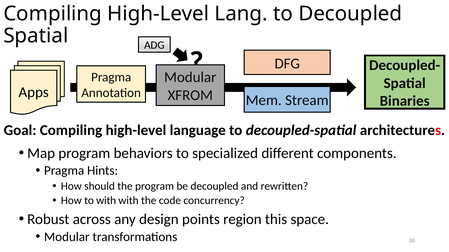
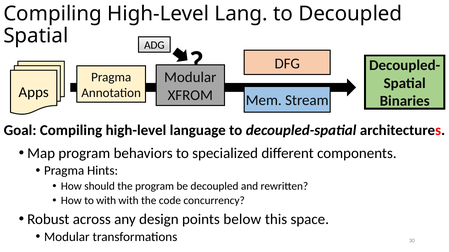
region: region -> below
